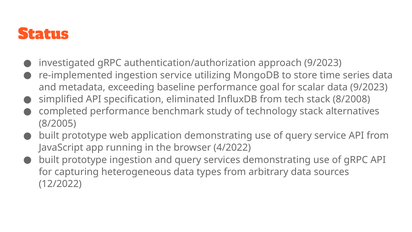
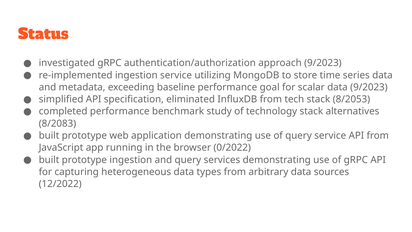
8/2008: 8/2008 -> 8/2053
8/2005: 8/2005 -> 8/2083
4/2022: 4/2022 -> 0/2022
